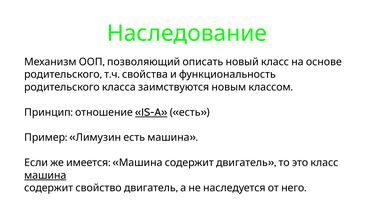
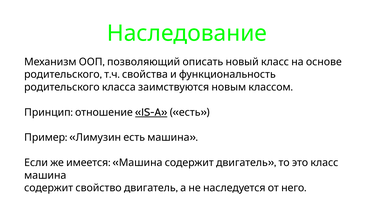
машина underline: present -> none
